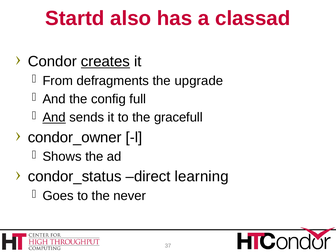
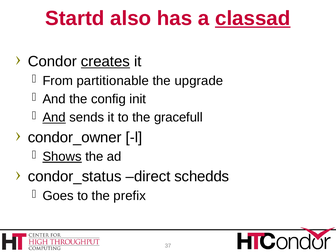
classad underline: none -> present
defragments: defragments -> partitionable
full: full -> init
Shows underline: none -> present
learning: learning -> schedds
never: never -> prefix
